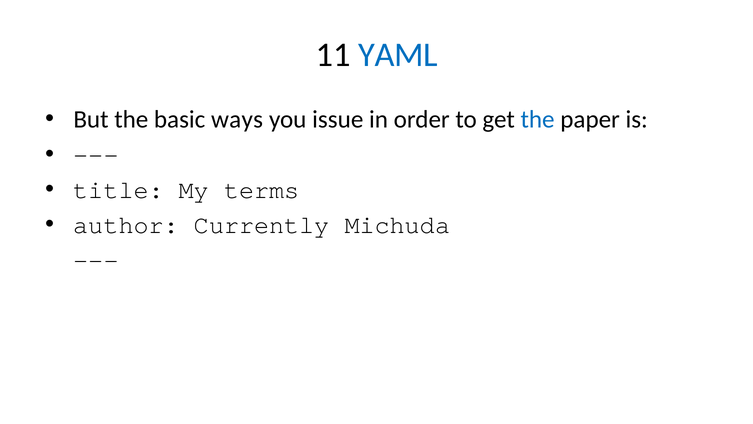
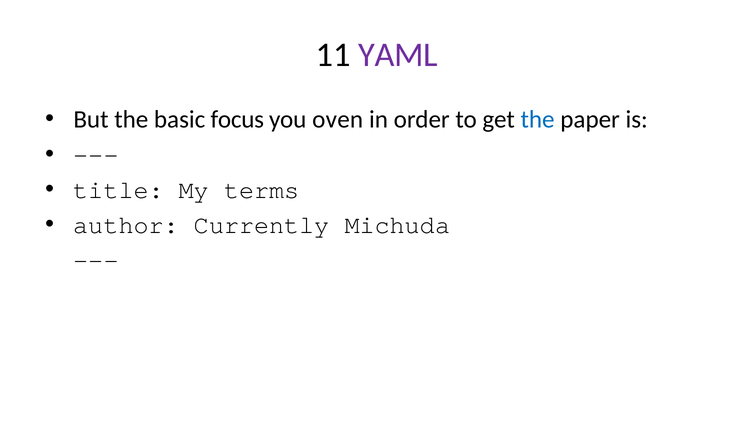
YAML colour: blue -> purple
ways: ways -> focus
issue: issue -> oven
